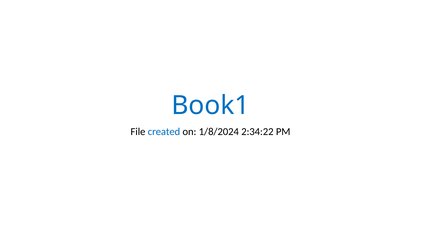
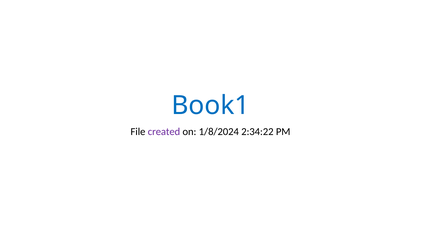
created colour: blue -> purple
